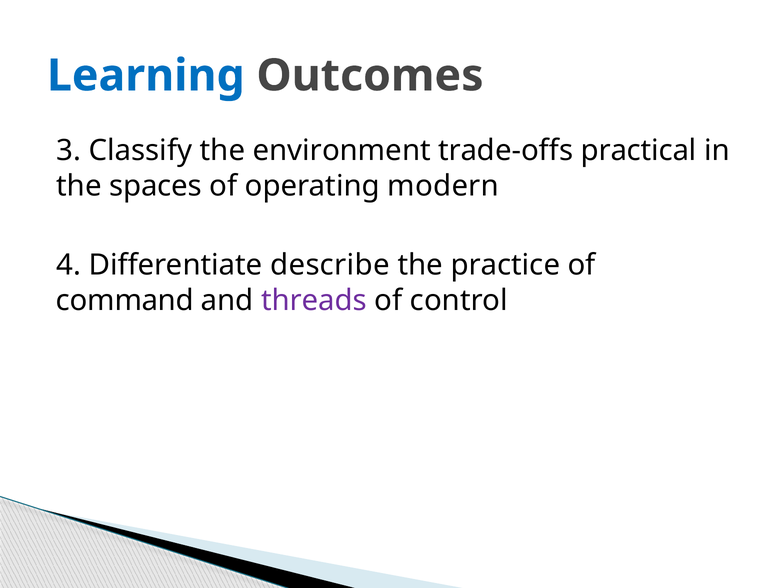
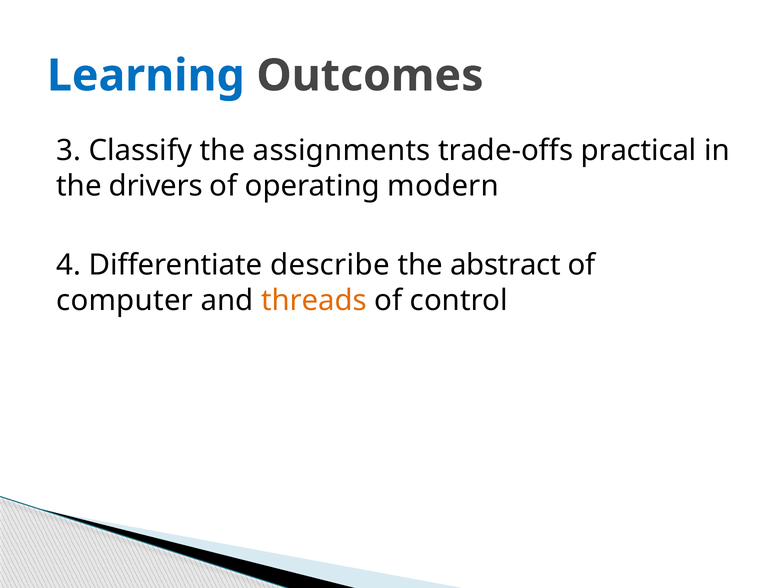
environment: environment -> assignments
spaces: spaces -> drivers
practice: practice -> abstract
command: command -> computer
threads colour: purple -> orange
